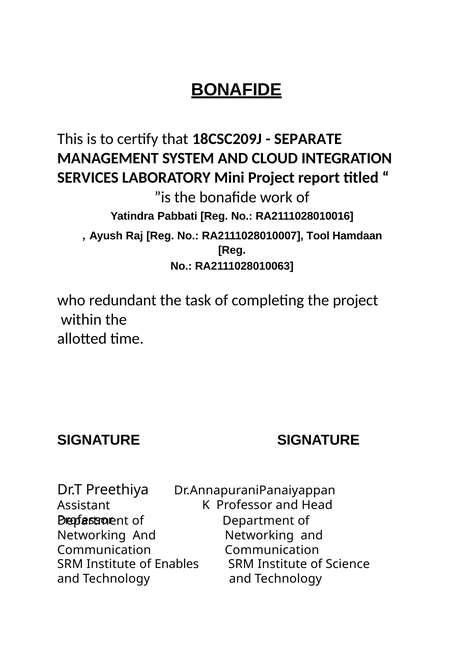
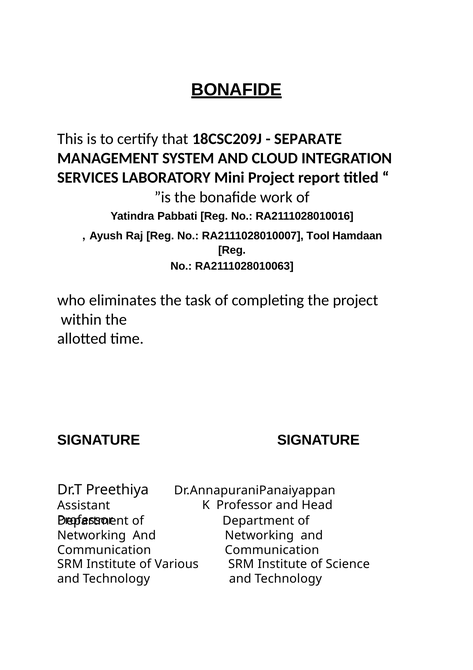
redundant: redundant -> eliminates
Enables: Enables -> Various
